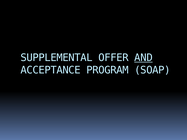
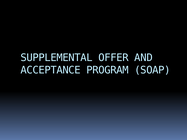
AND underline: present -> none
